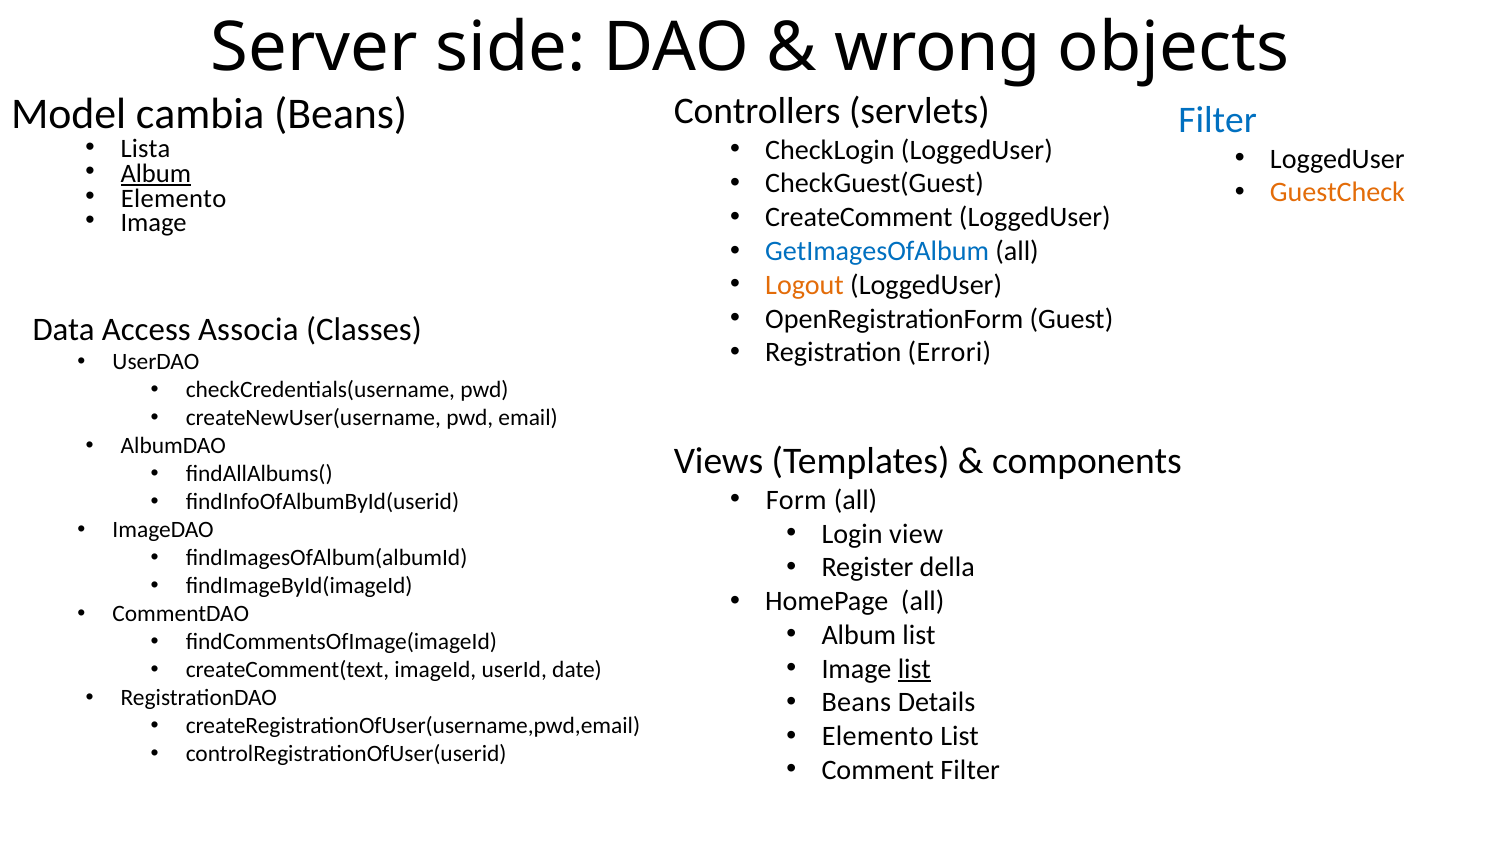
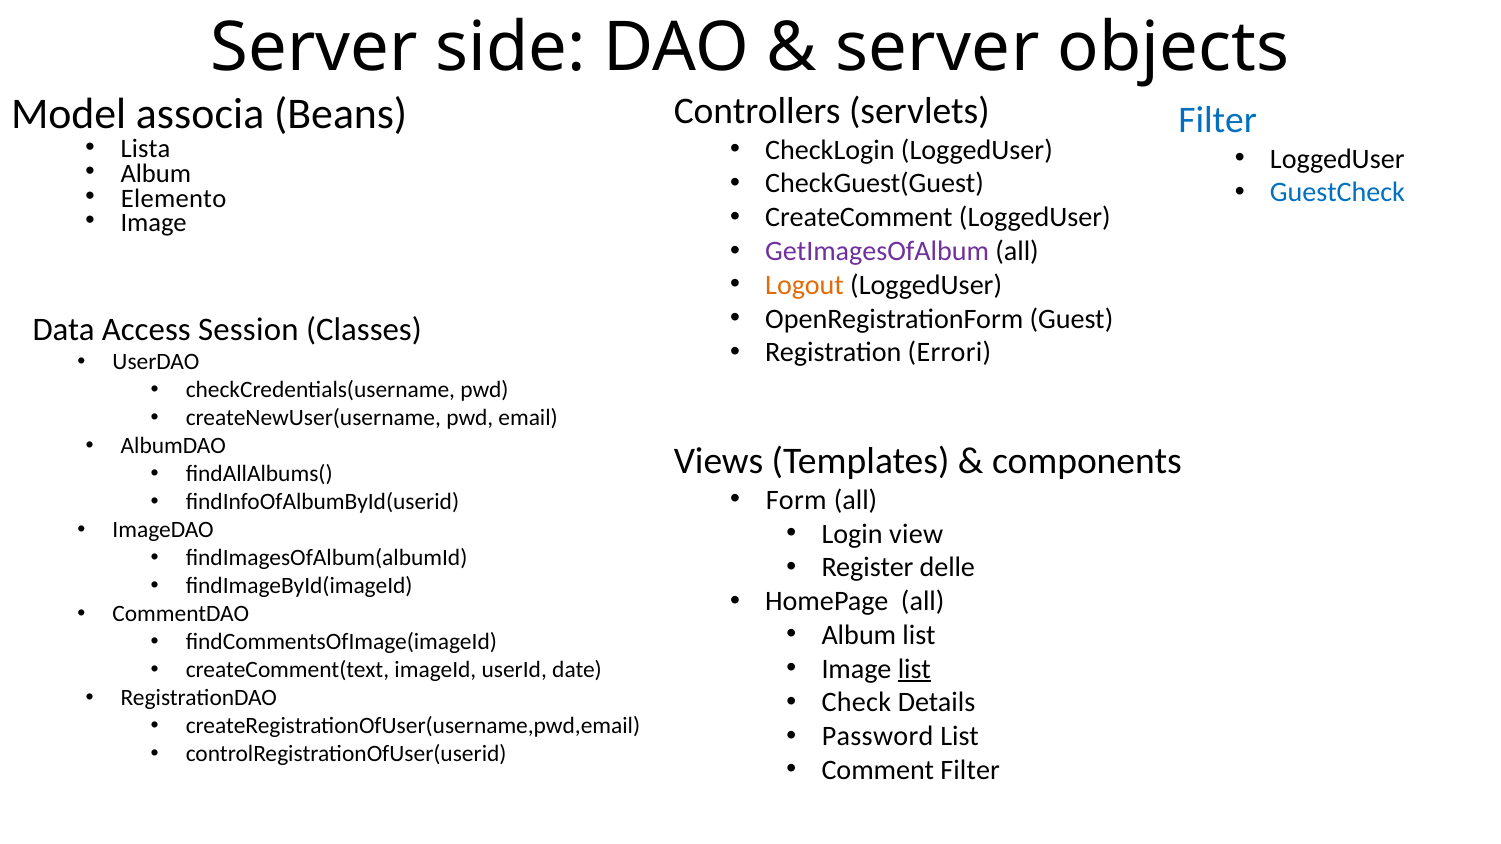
wrong at (938, 48): wrong -> server
cambia: cambia -> associa
Album at (156, 174) underline: present -> none
GuestCheck colour: orange -> blue
GetImagesOfAlbum colour: blue -> purple
Associa: Associa -> Session
della: della -> delle
Beans at (856, 703): Beans -> Check
Elemento at (878, 737): Elemento -> Password
